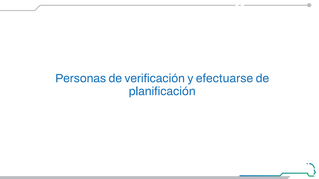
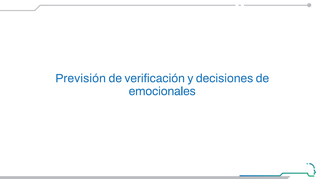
Personas: Personas -> Previsión
efectuarse: efectuarse -> decisiones
planificación: planificación -> emocionales
